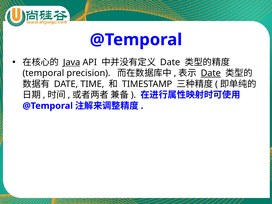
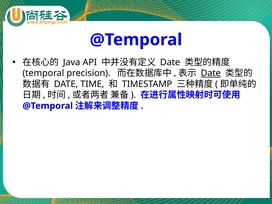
Java underline: present -> none
